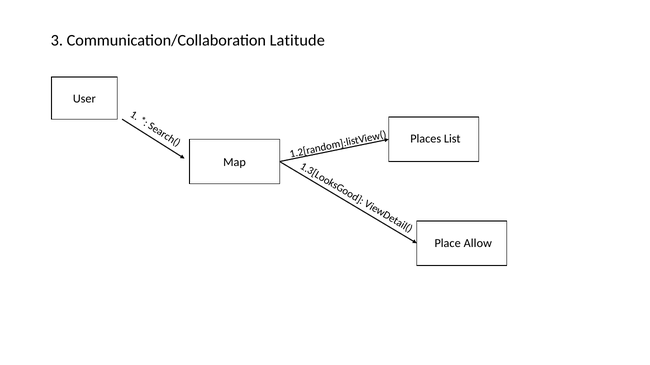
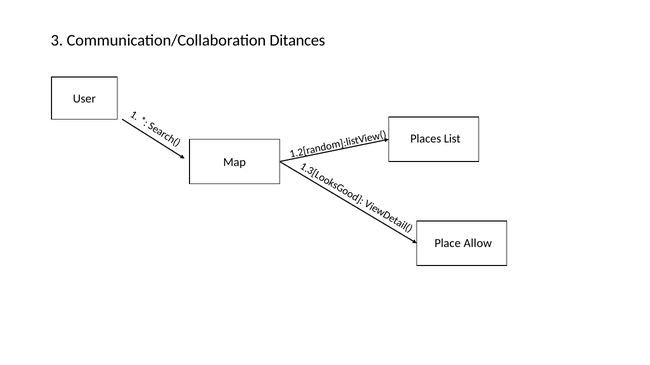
Latitude: Latitude -> Ditances
